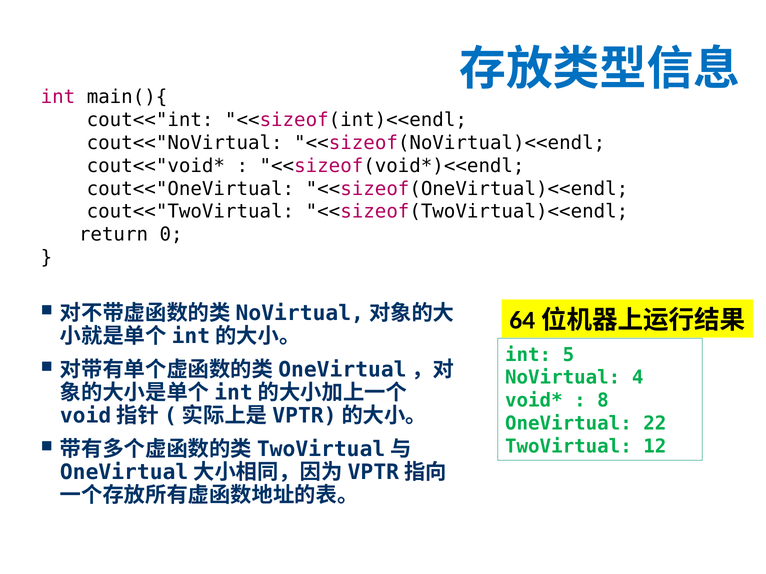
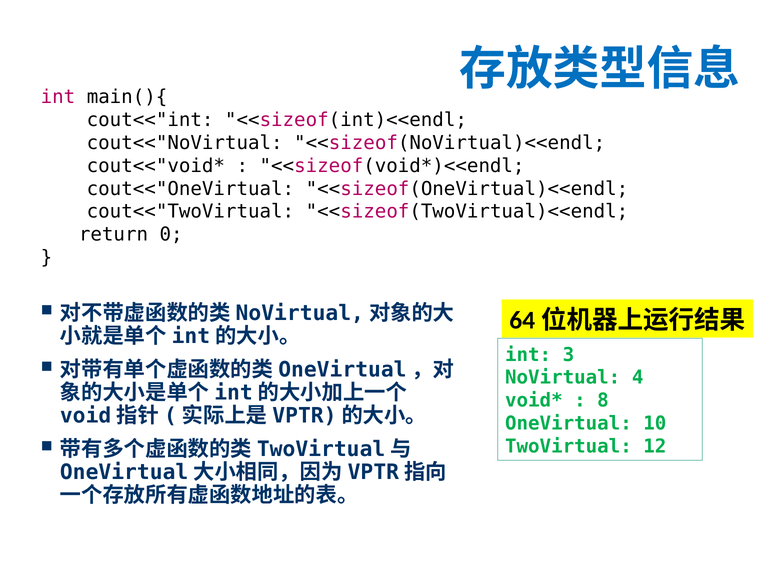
5: 5 -> 3
22: 22 -> 10
